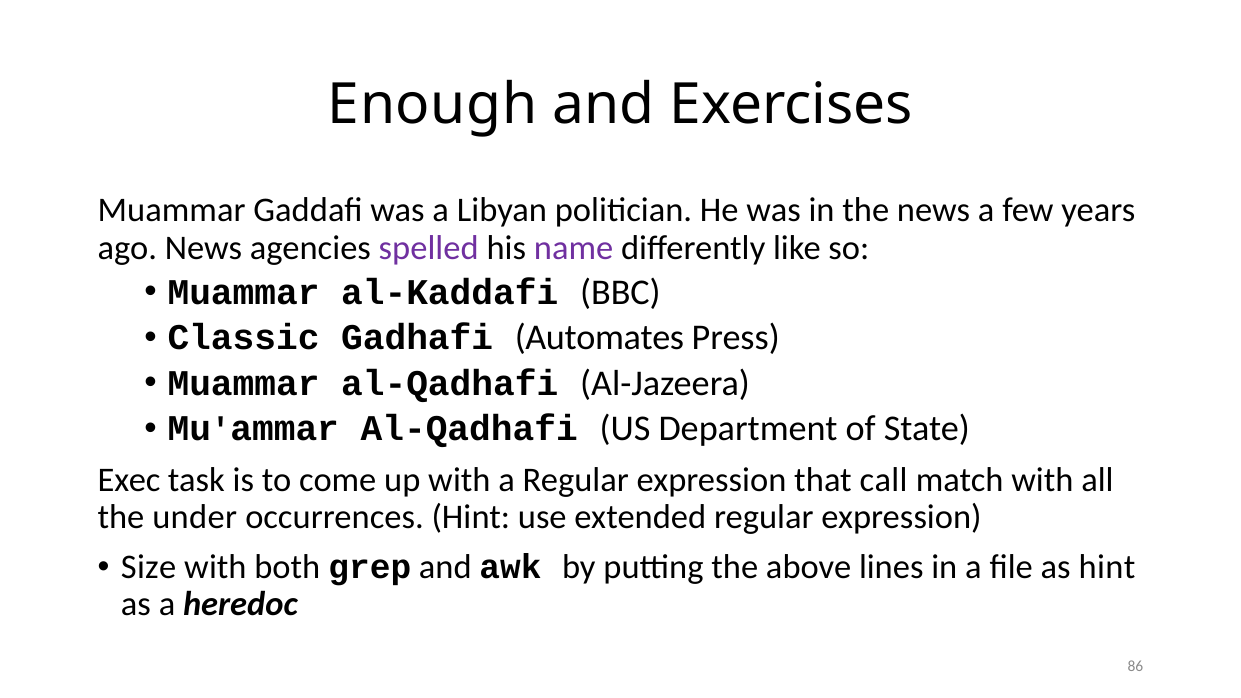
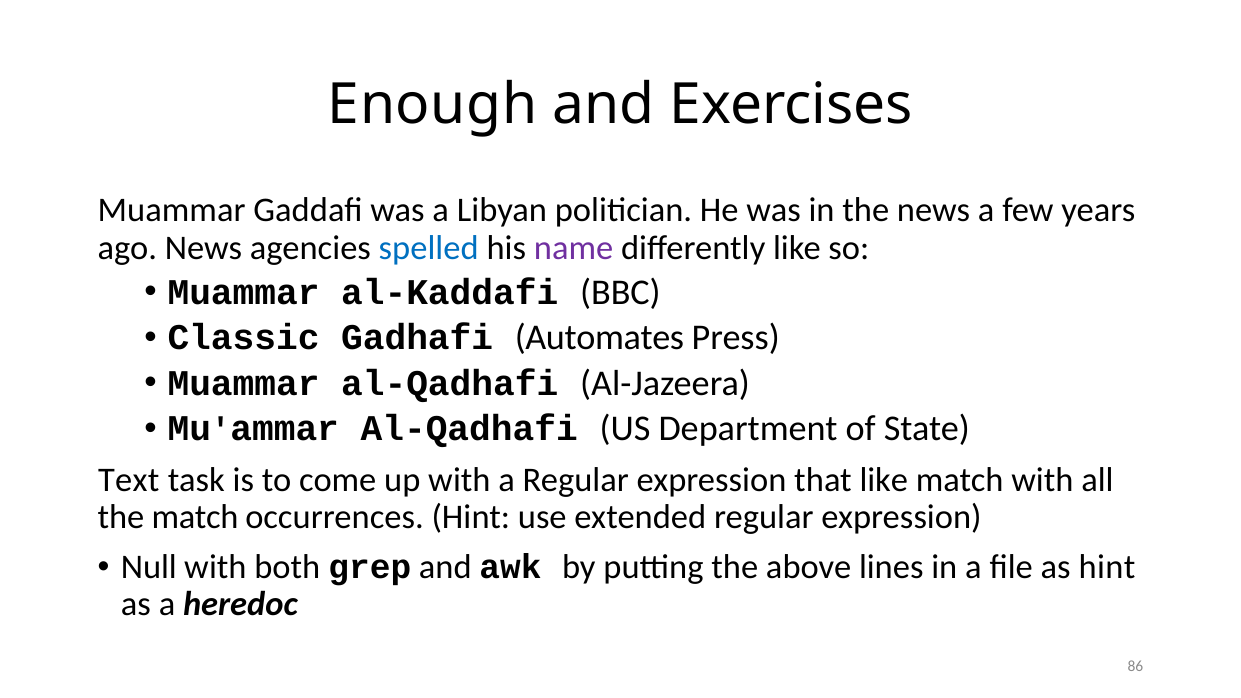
spelled colour: purple -> blue
Exec: Exec -> Text
that call: call -> like
the under: under -> match
Size: Size -> Null
